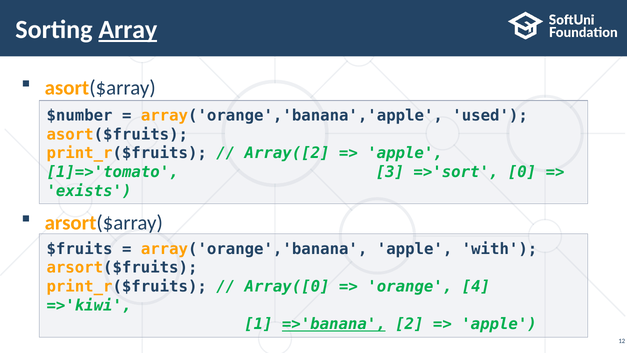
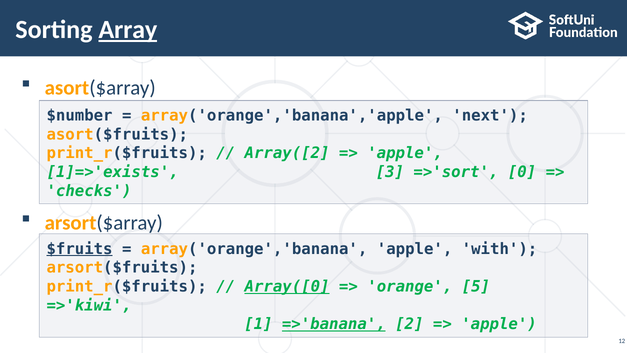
used: used -> next
1]=>'tomato: 1]=>'tomato -> 1]=>'exists
exists: exists -> checks
$fruits underline: none -> present
Array([0 underline: none -> present
4: 4 -> 5
